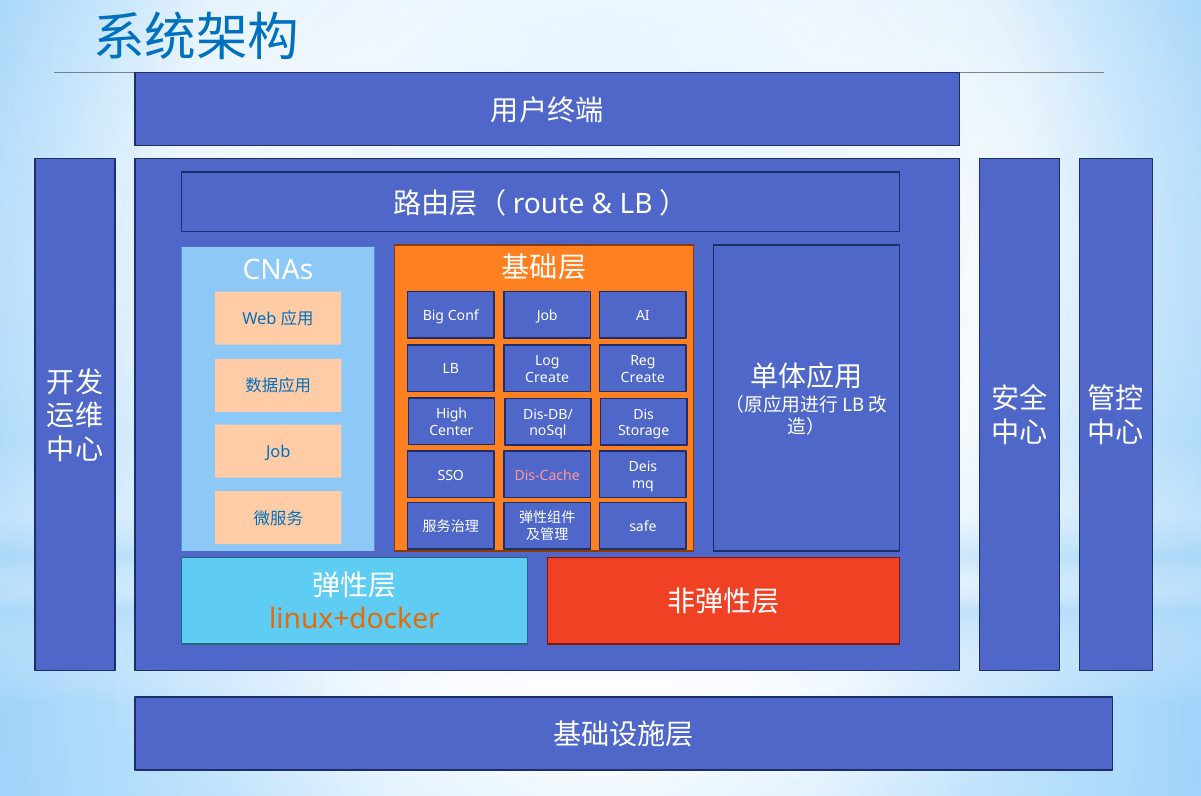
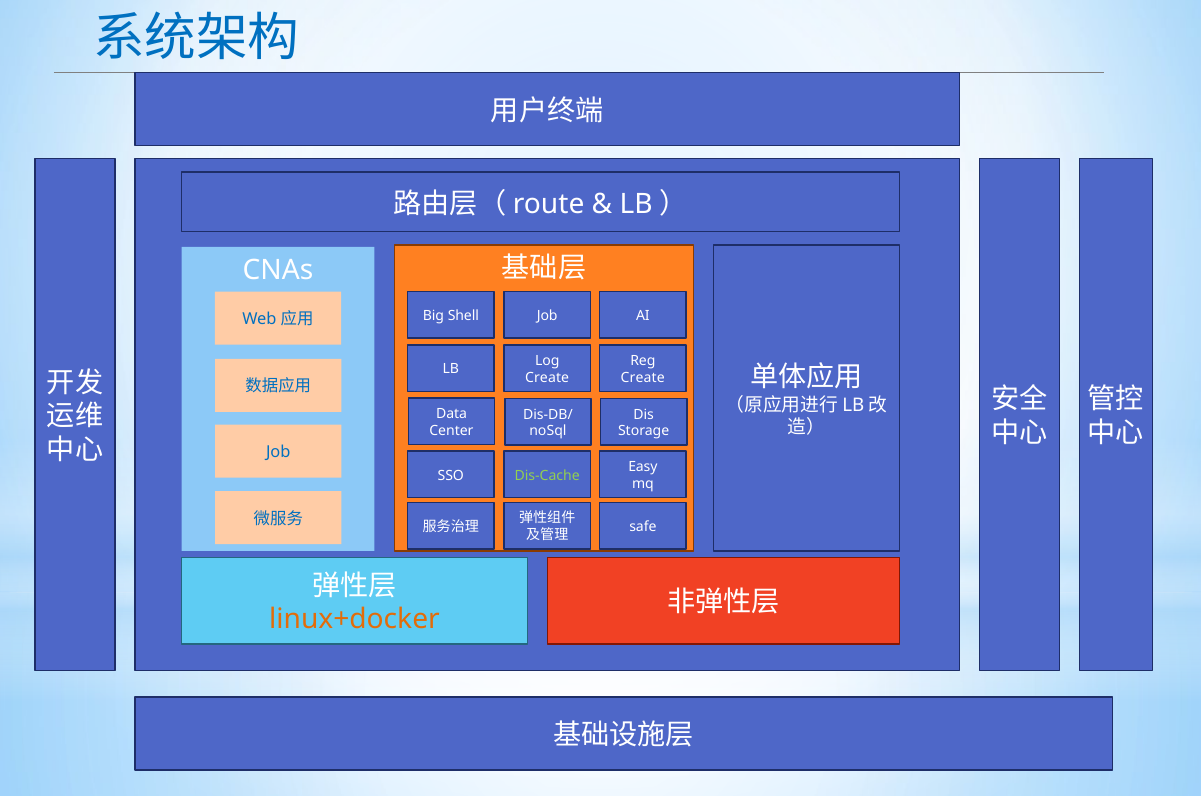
Conf: Conf -> Shell
High: High -> Data
Deis: Deis -> Easy
Dis-Cache colour: pink -> light green
